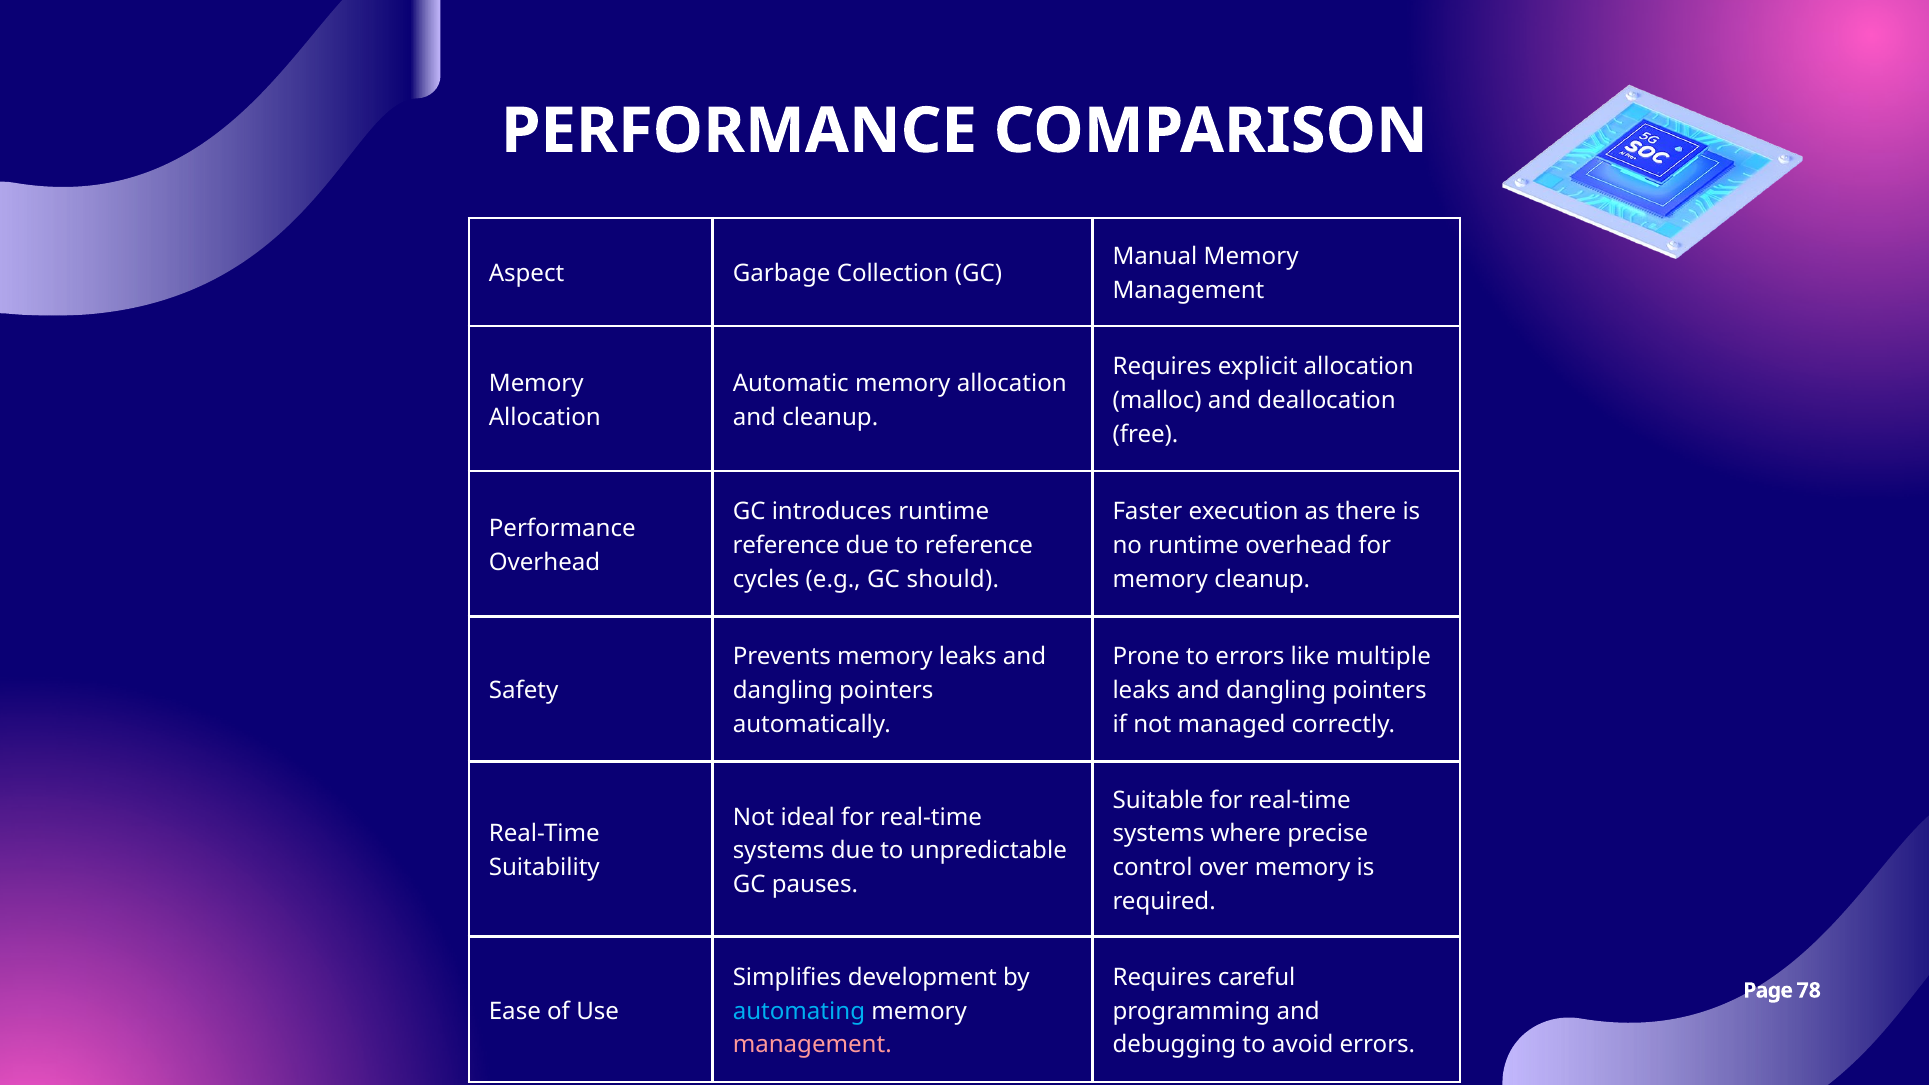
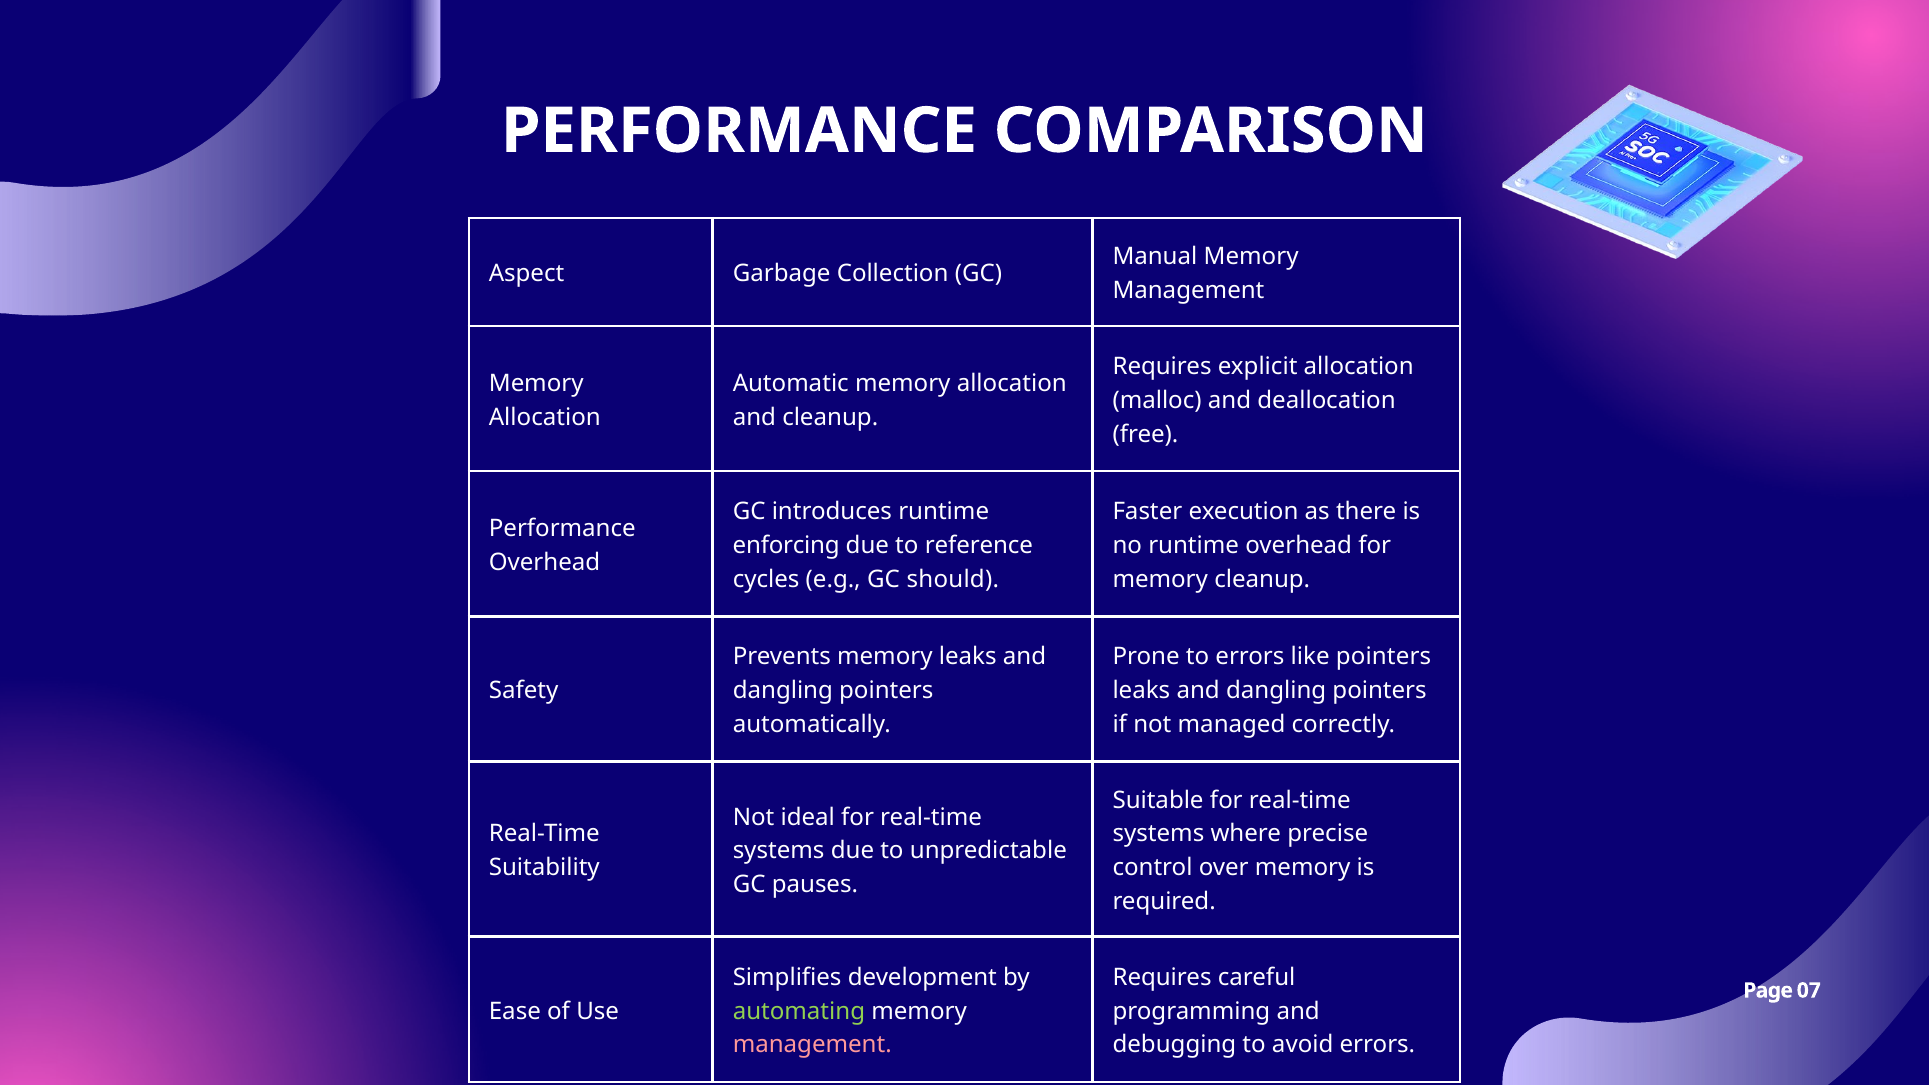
reference at (786, 546): reference -> enforcing
like multiple: multiple -> pointers
78: 78 -> 07
automating colour: light blue -> light green
